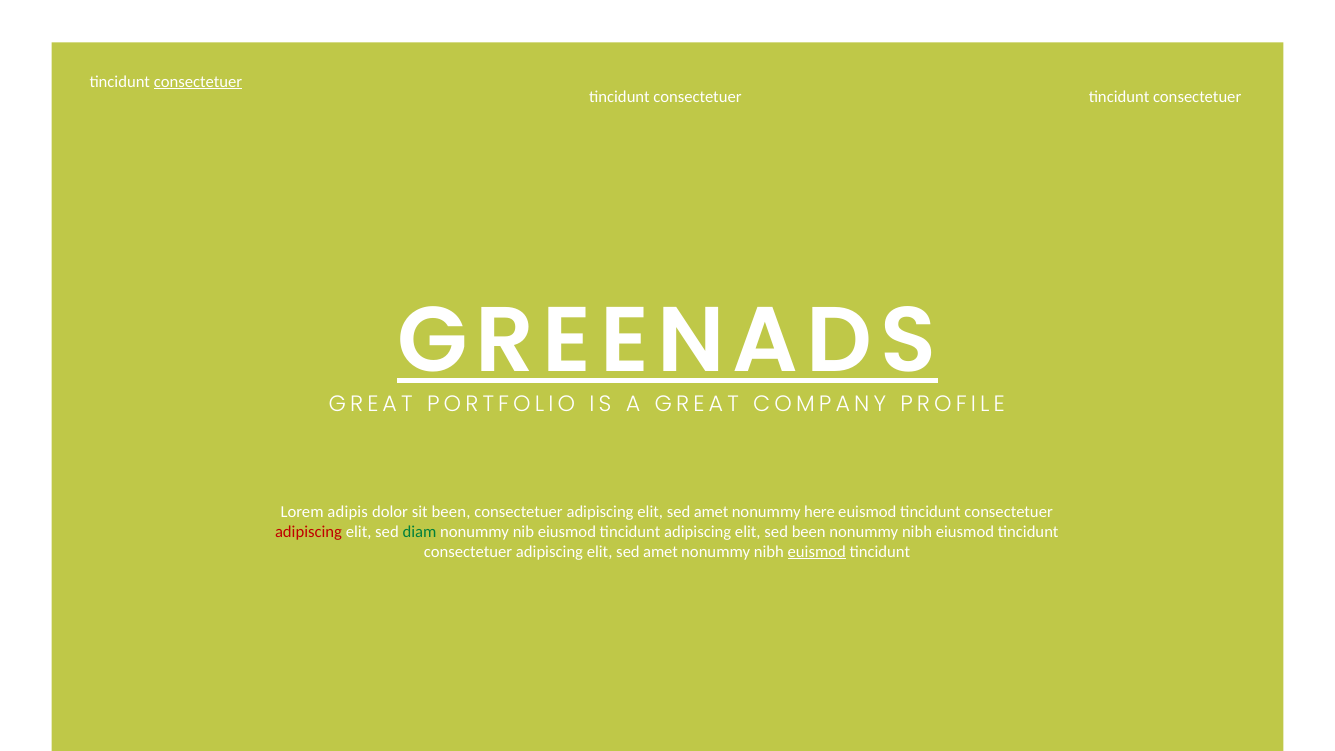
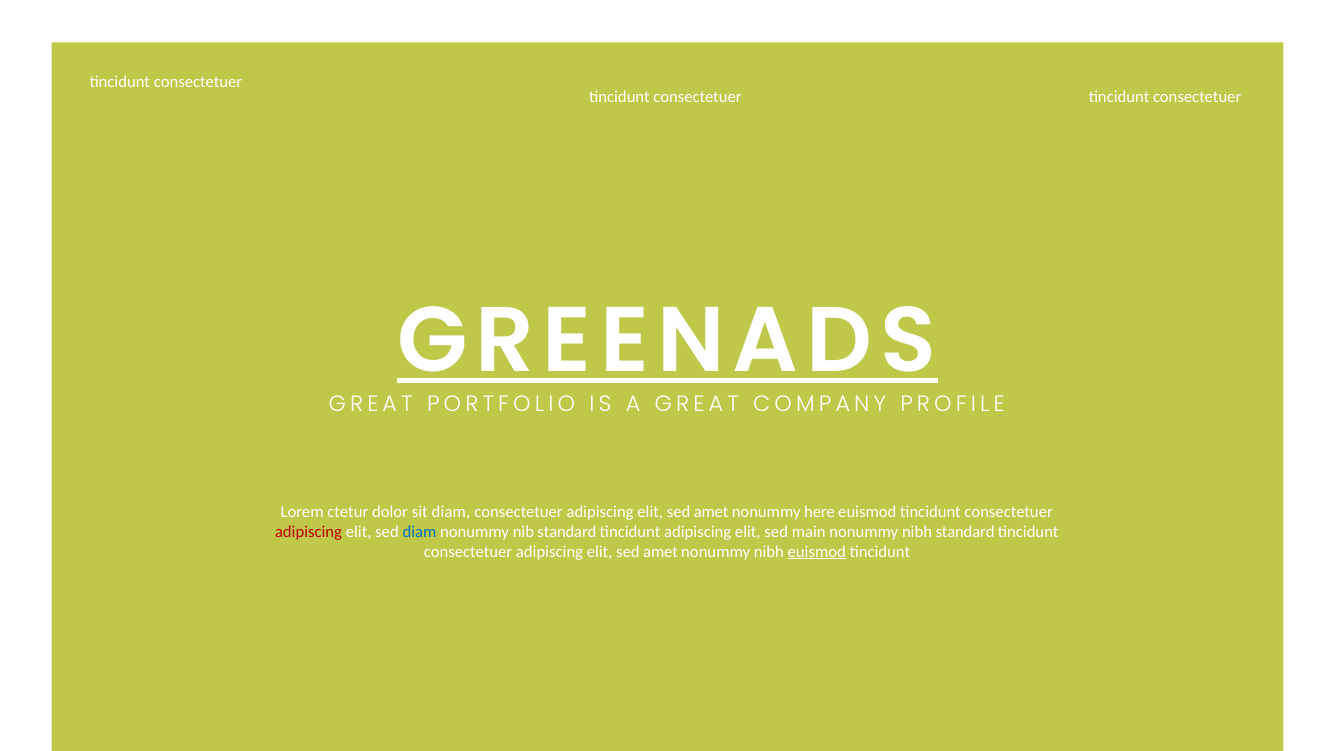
consectetuer at (198, 82) underline: present -> none
adipis: adipis -> ctetur
sit been: been -> diam
diam at (419, 532) colour: green -> blue
nib eiusmod: eiusmod -> standard
sed been: been -> main
nibh eiusmod: eiusmod -> standard
